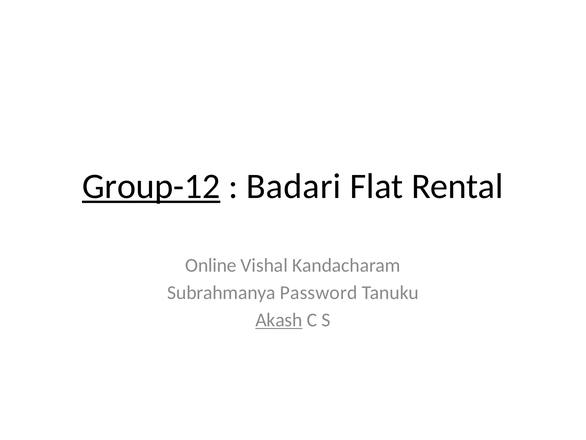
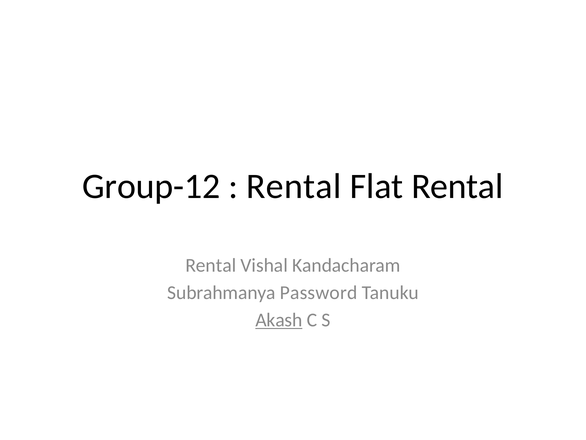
Group-12 underline: present -> none
Badari at (294, 186): Badari -> Rental
Online at (211, 265): Online -> Rental
